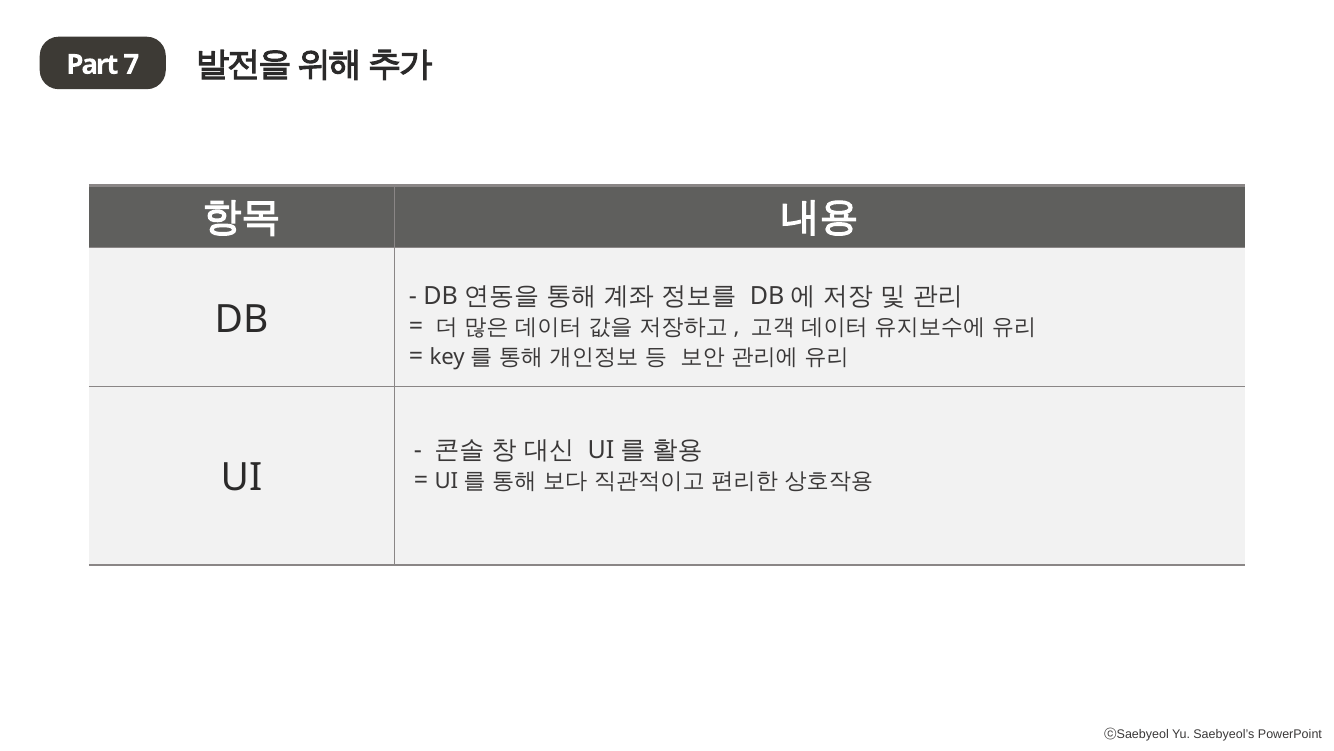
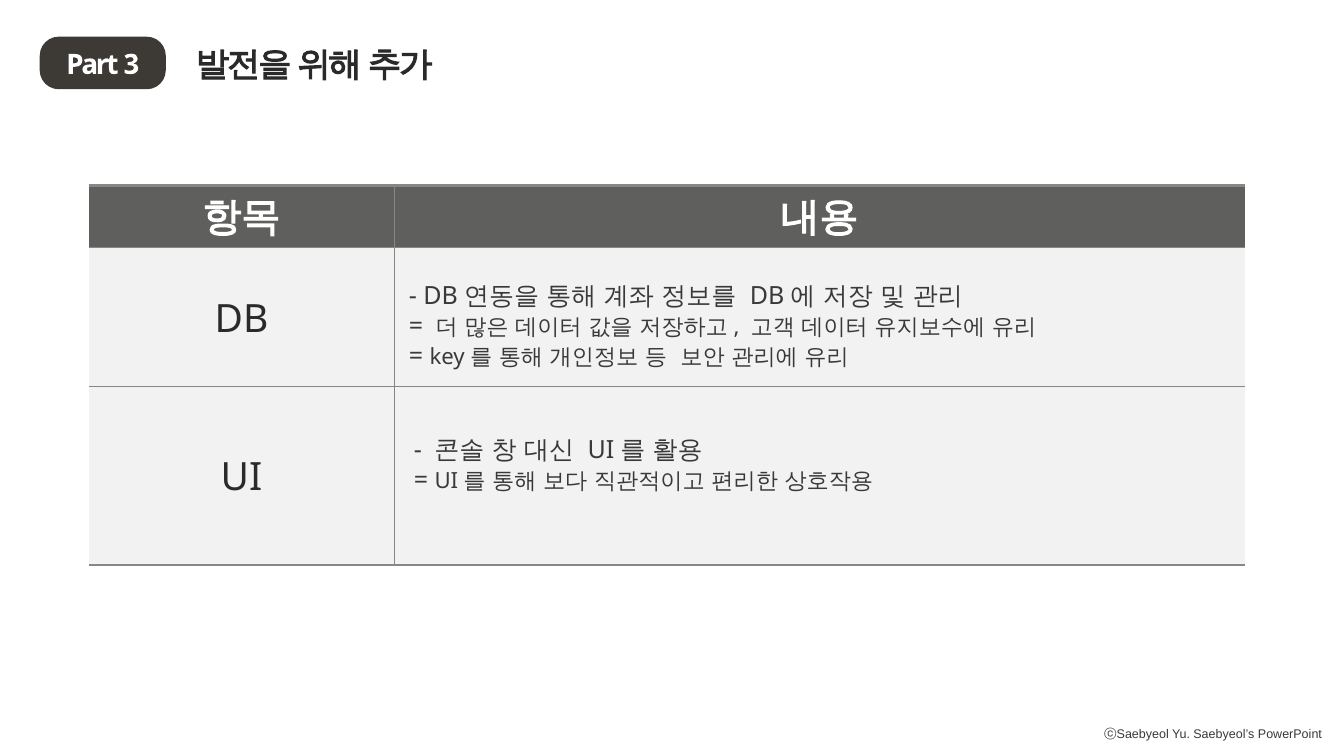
7: 7 -> 3
